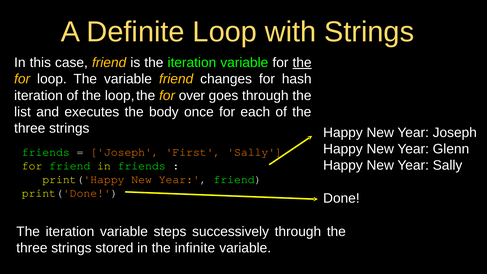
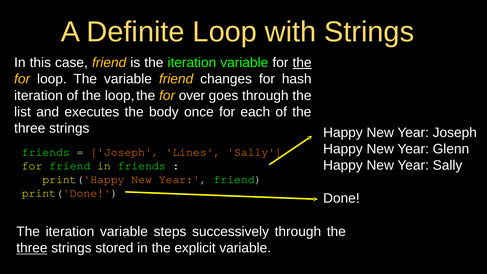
First: First -> Lines
three at (32, 248) underline: none -> present
infinite: infinite -> explicit
